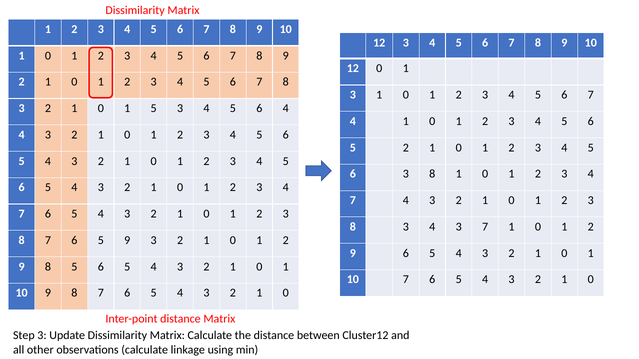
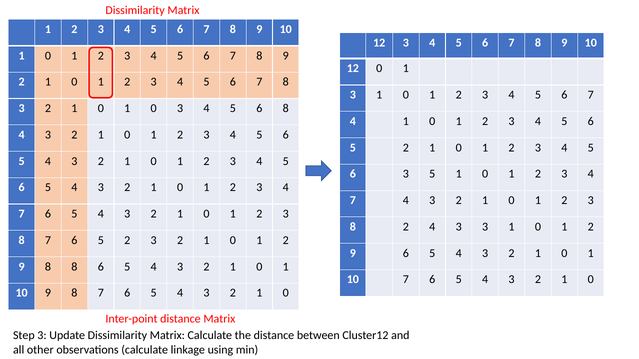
0 1 5: 5 -> 0
6 4: 4 -> 8
6 3 8: 8 -> 5
3 at (406, 227): 3 -> 2
3 7: 7 -> 3
7 6 5 9: 9 -> 2
8 5: 5 -> 8
